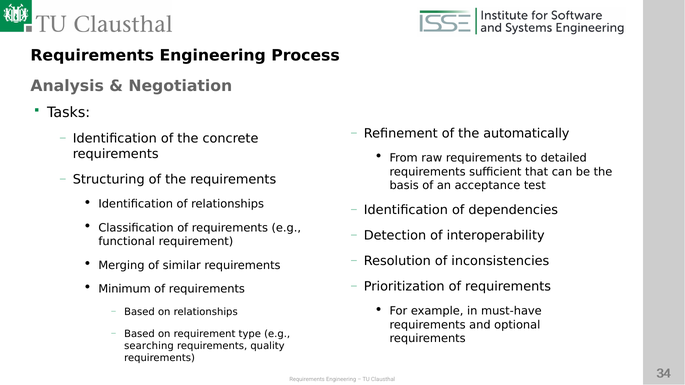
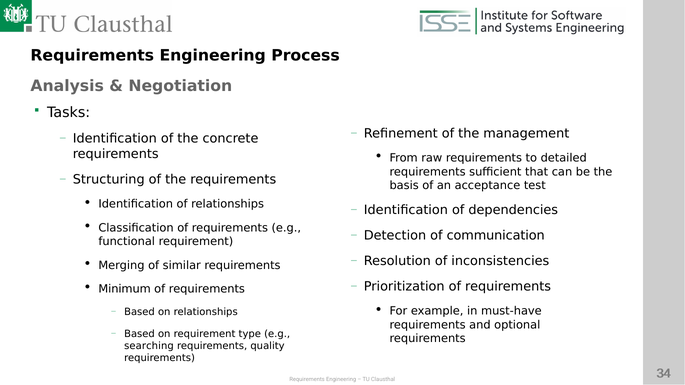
automatically: automatically -> management
interoperability: interoperability -> communication
